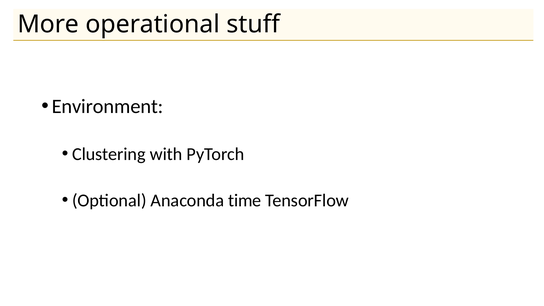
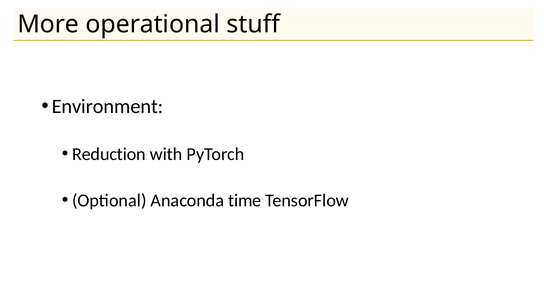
Clustering: Clustering -> Reduction
